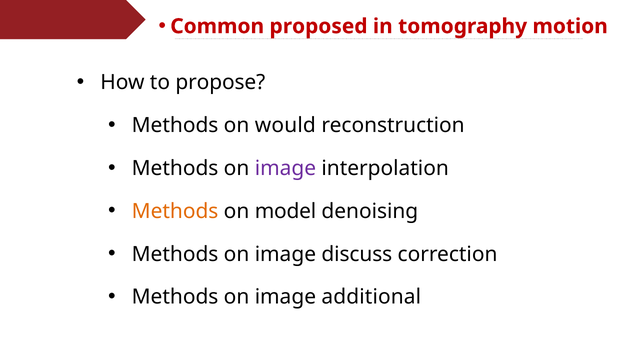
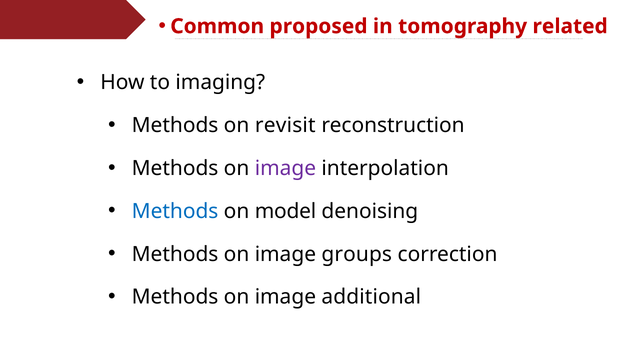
motion: motion -> related
propose: propose -> imaging
would: would -> revisit
Methods at (175, 211) colour: orange -> blue
discuss: discuss -> groups
